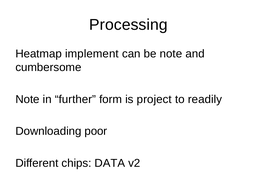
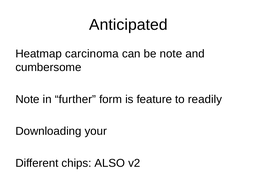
Processing: Processing -> Anticipated
implement: implement -> carcinoma
project: project -> feature
poor: poor -> your
DATA: DATA -> ALSO
